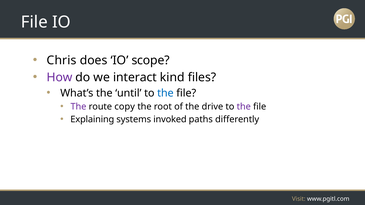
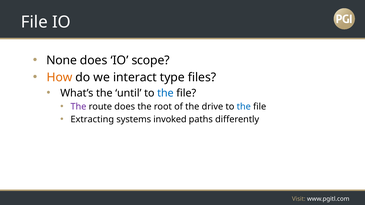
Chris: Chris -> None
How colour: purple -> orange
kind: kind -> type
route copy: copy -> does
the at (244, 107) colour: purple -> blue
Explaining: Explaining -> Extracting
